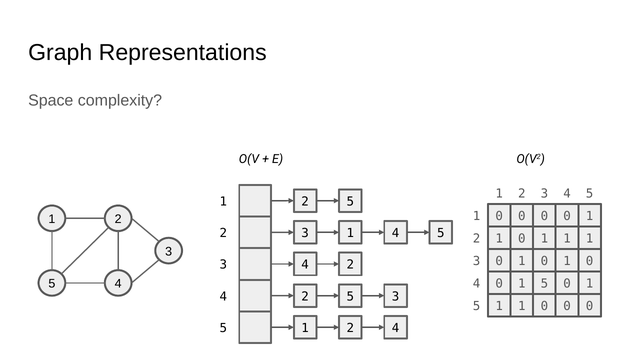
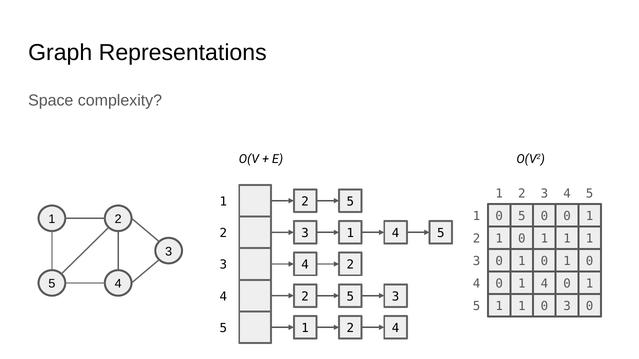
0 at (522, 216): 0 -> 5
0 1 5: 5 -> 4
1 0 0: 0 -> 3
